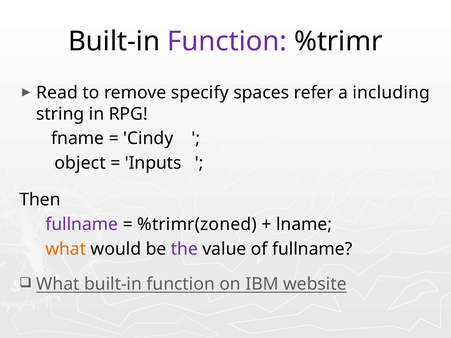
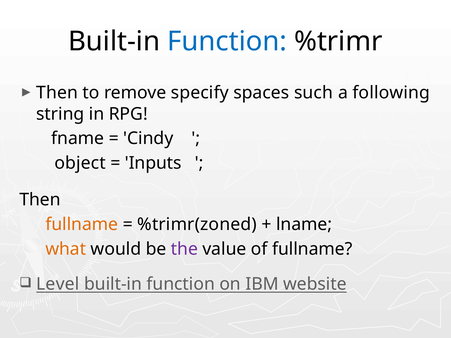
Function at (227, 41) colour: purple -> blue
Read at (57, 93): Read -> Then
refer: refer -> such
including: including -> following
fullname at (82, 225) colour: purple -> orange
What at (58, 284): What -> Level
